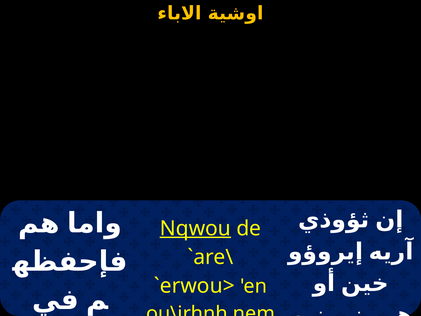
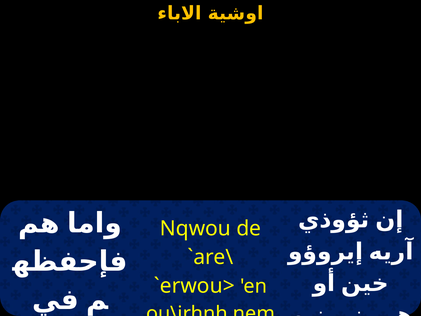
Nqwou underline: present -> none
